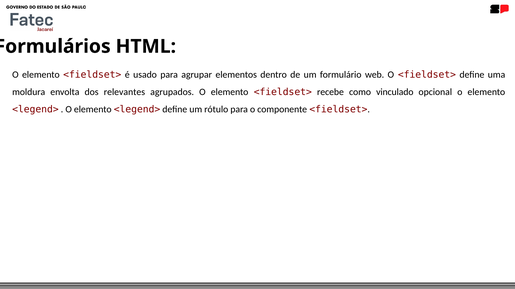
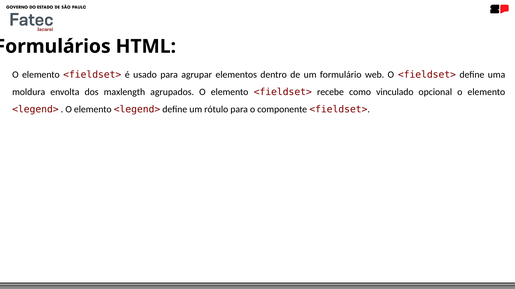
relevantes: relevantes -> maxlength
